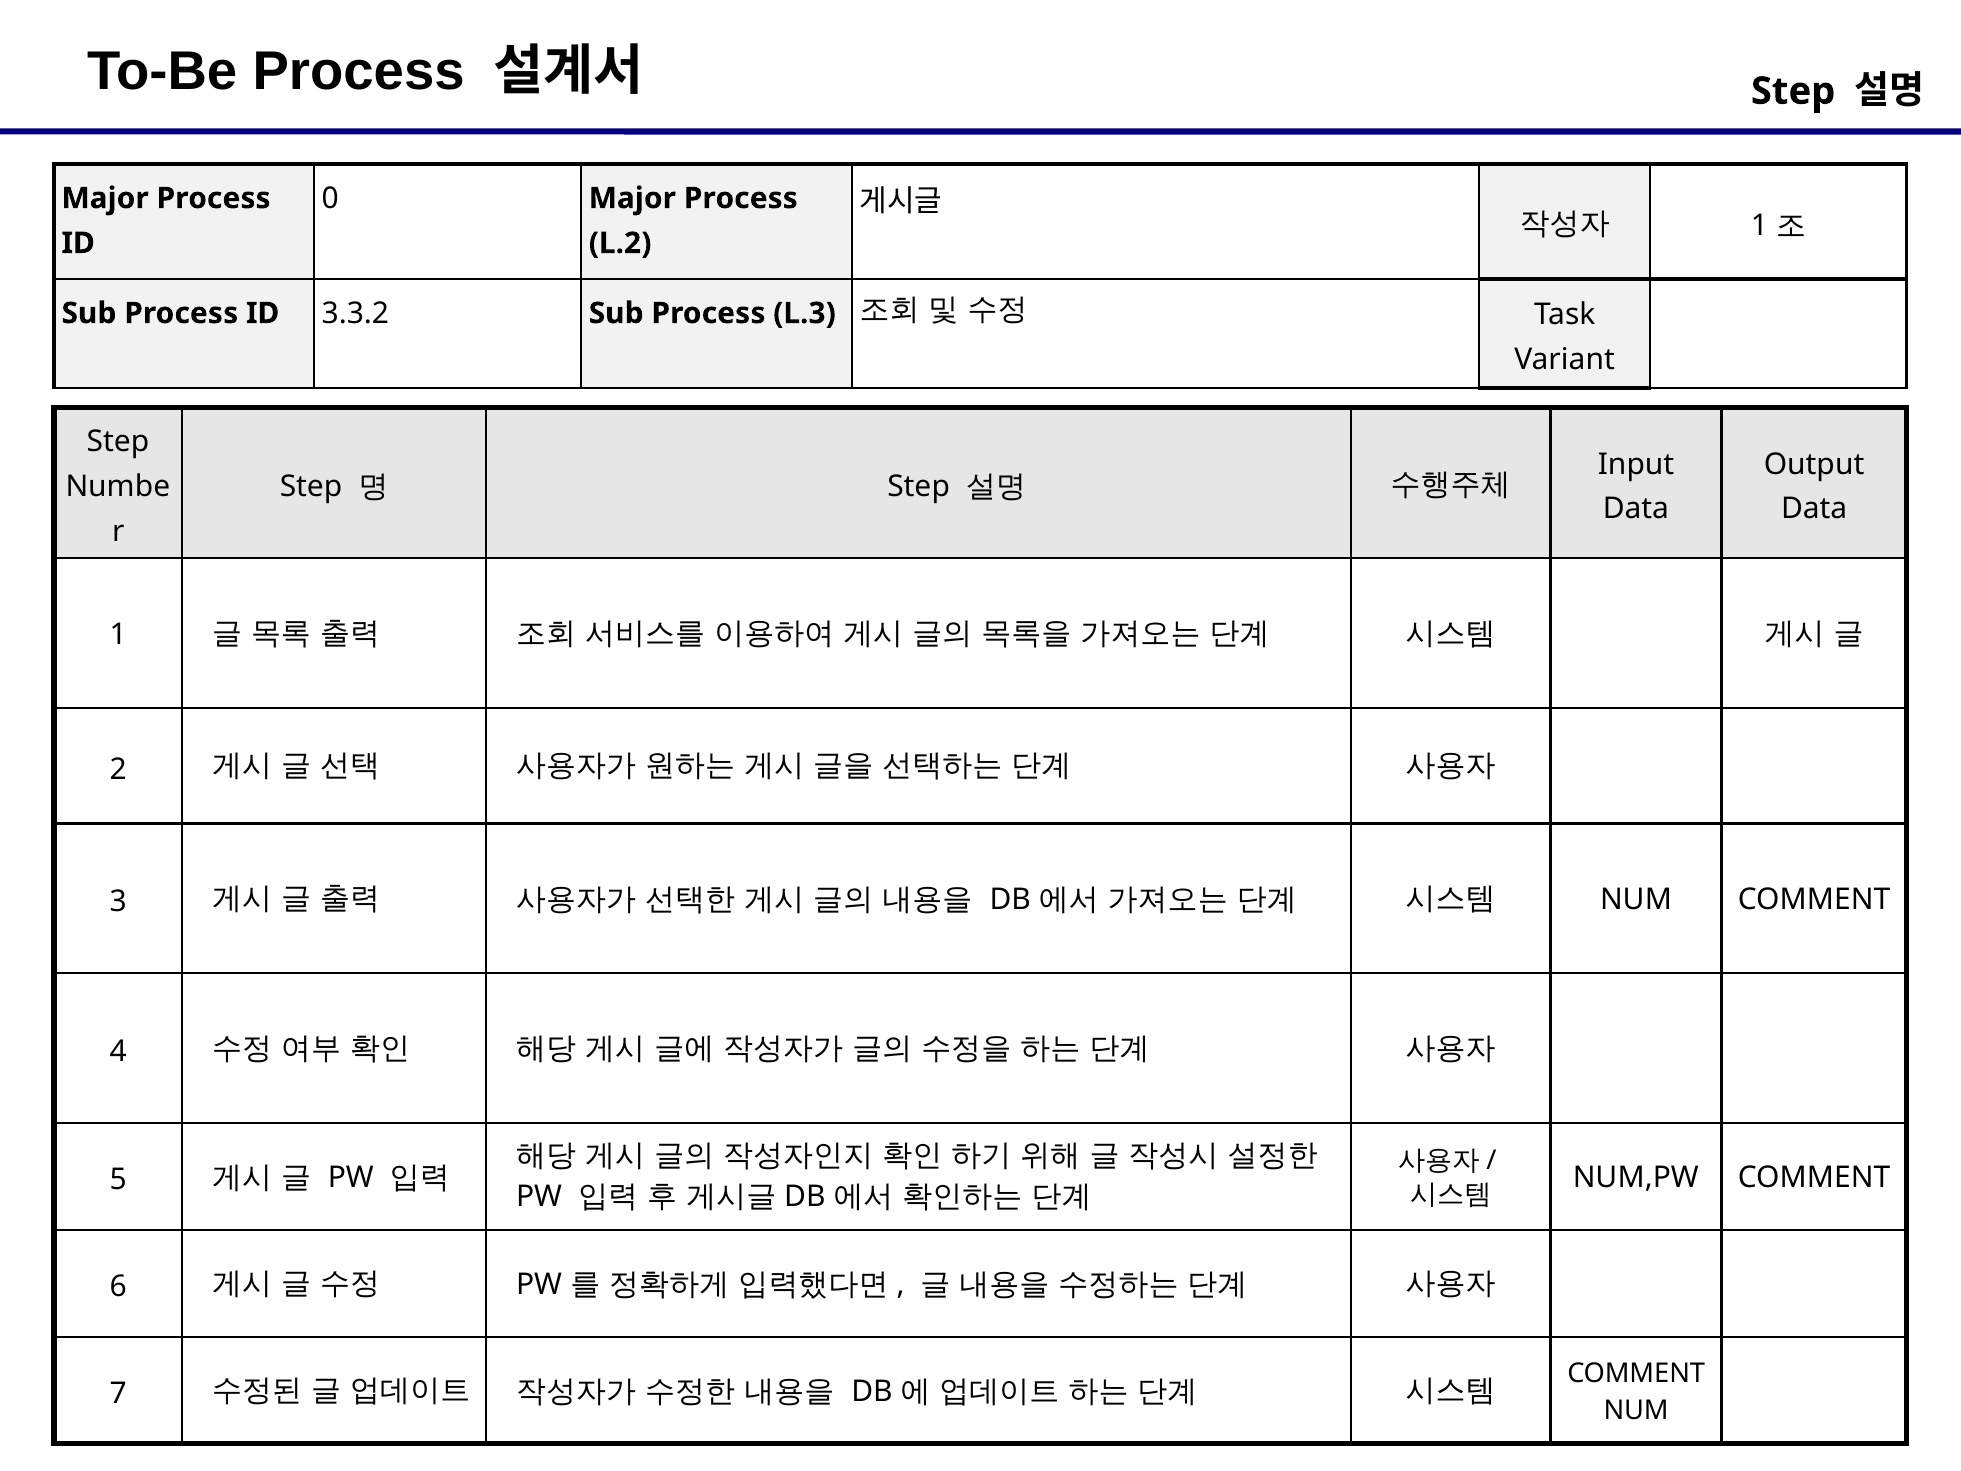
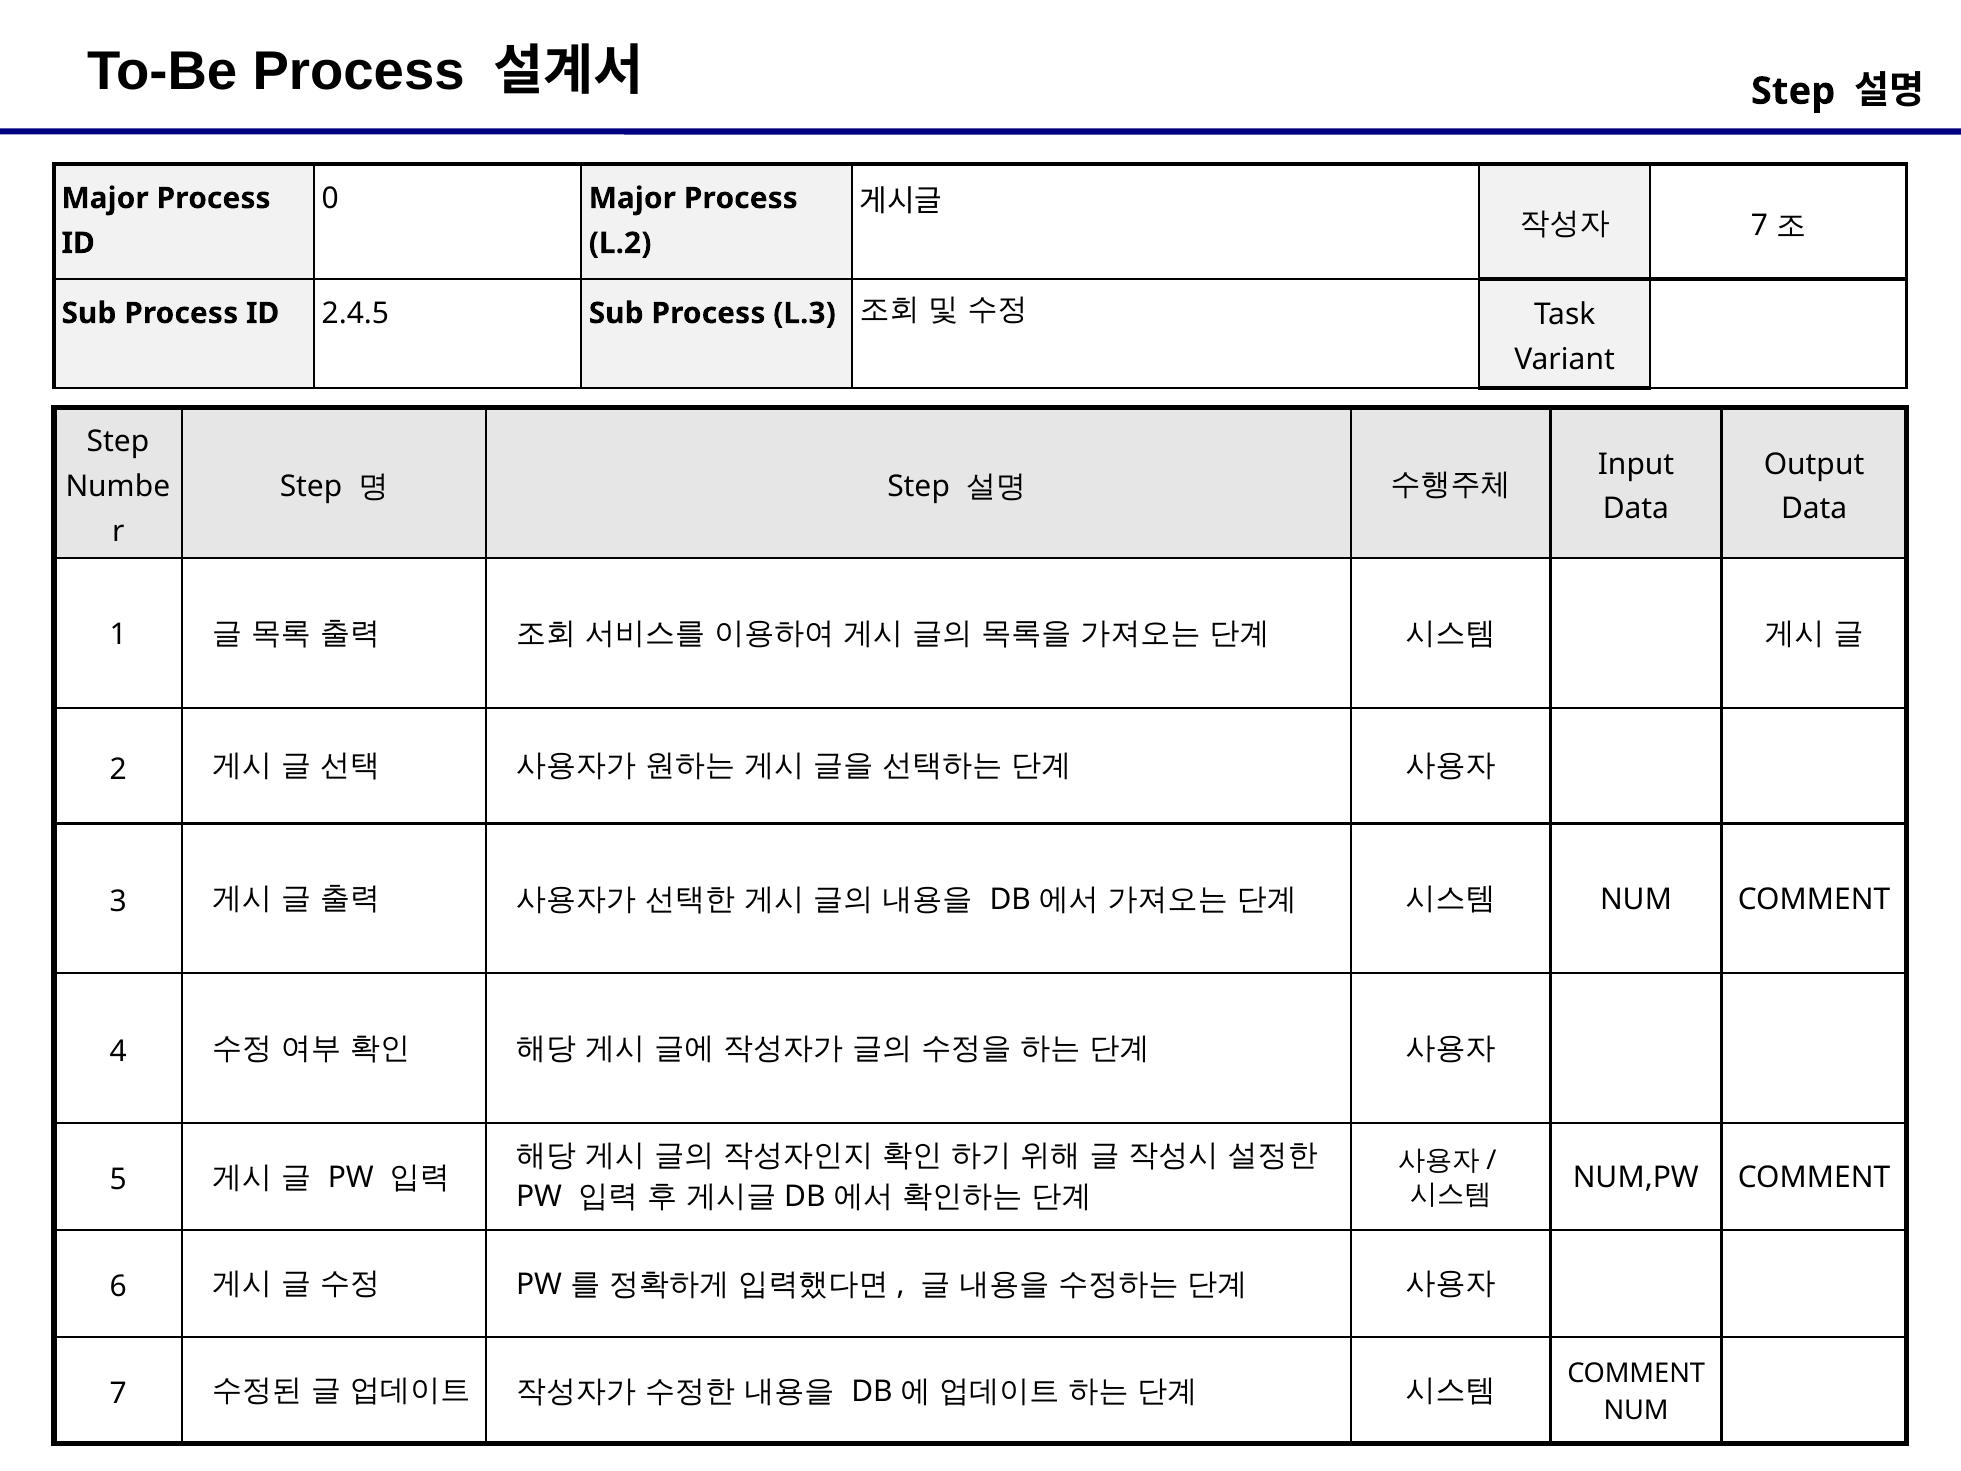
1 at (1759, 225): 1 -> 7
3.3.2: 3.3.2 -> 2.4.5
